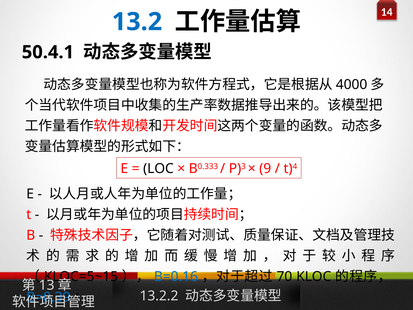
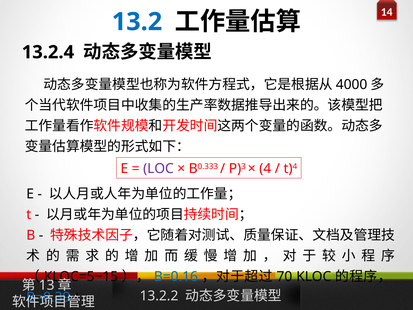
50.4.1: 50.4.1 -> 13.2.4
LOC colour: black -> purple
9: 9 -> 4
